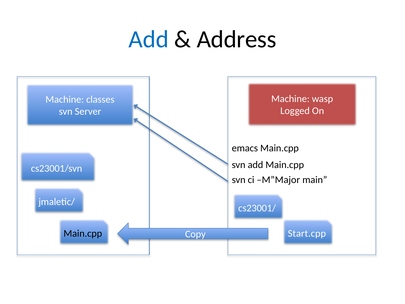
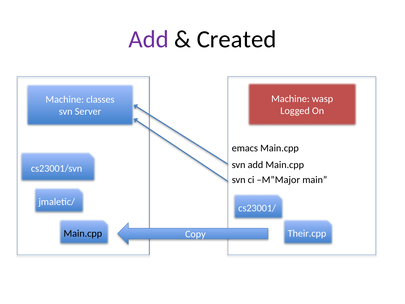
Add at (149, 39) colour: blue -> purple
Address: Address -> Created
Start.cpp: Start.cpp -> Their.cpp
